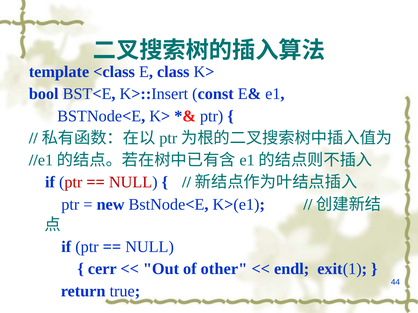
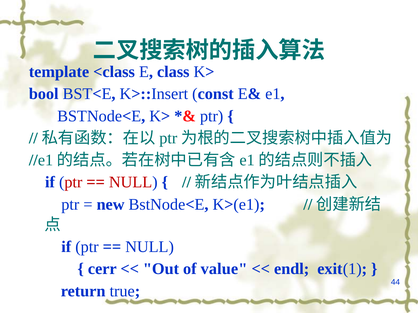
other: other -> value
